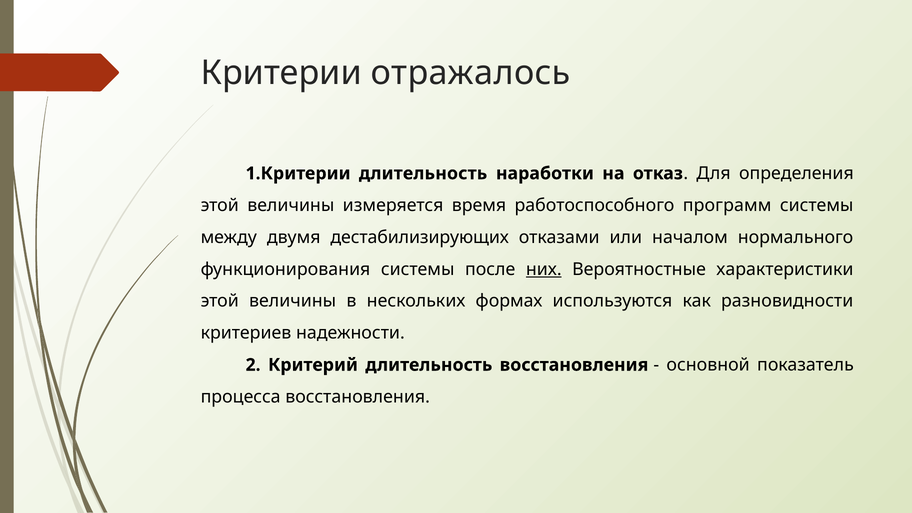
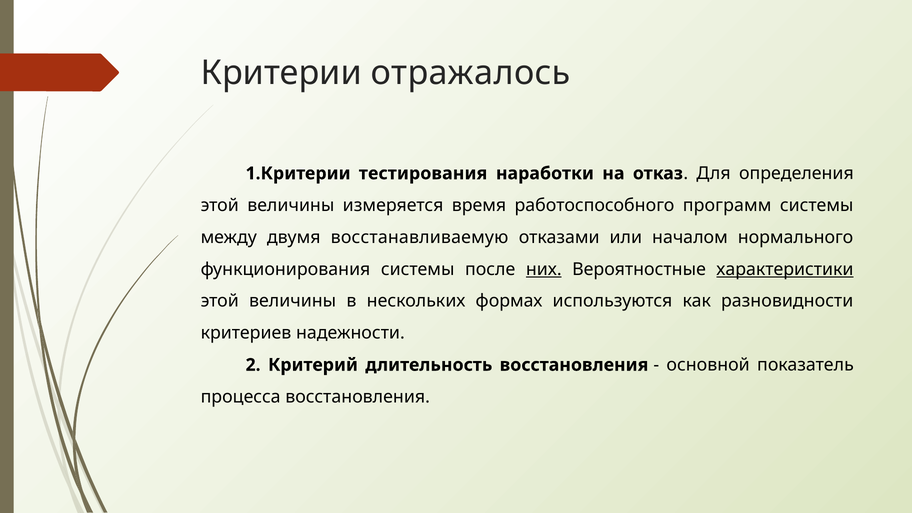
1.Критерии длительность: длительность -> тестирования
дестабилизирующих: дестабилизирующих -> восстанавливаемую
характеристики underline: none -> present
